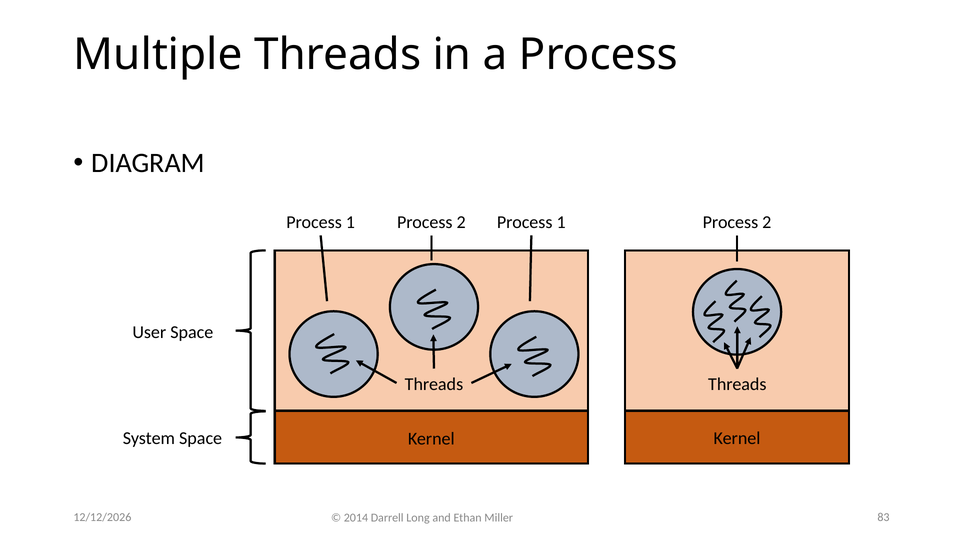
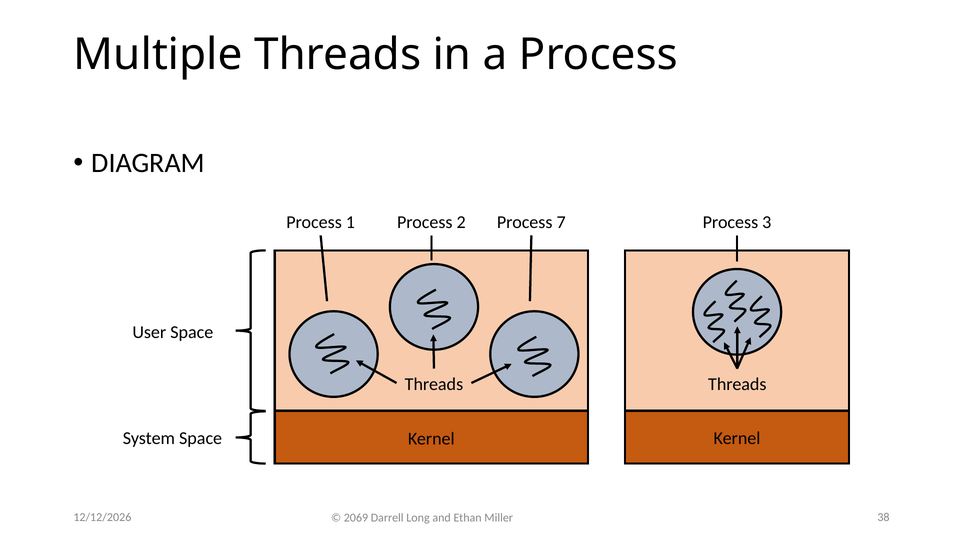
2 Process 1: 1 -> 7
2 at (767, 222): 2 -> 3
83: 83 -> 38
2014: 2014 -> 2069
